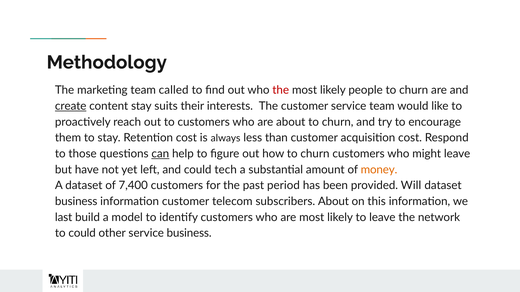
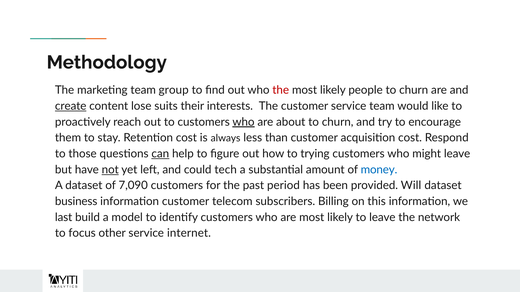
called: called -> group
content stay: stay -> lose
who at (244, 122) underline: none -> present
how to churn: churn -> trying
not underline: none -> present
money colour: orange -> blue
7,400: 7,400 -> 7,090
subscribers About: About -> Billing
to could: could -> focus
service business: business -> internet
